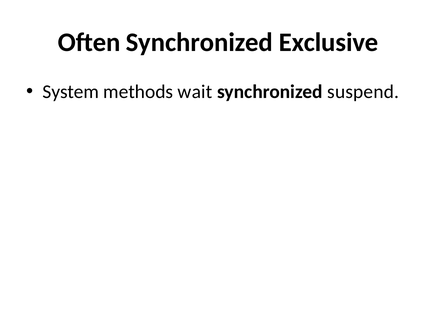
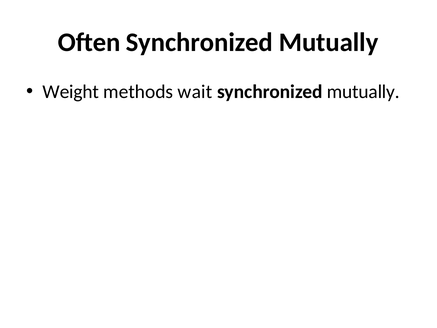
Exclusive at (329, 42): Exclusive -> Mutually
System: System -> Weight
suspend at (363, 92): suspend -> mutually
